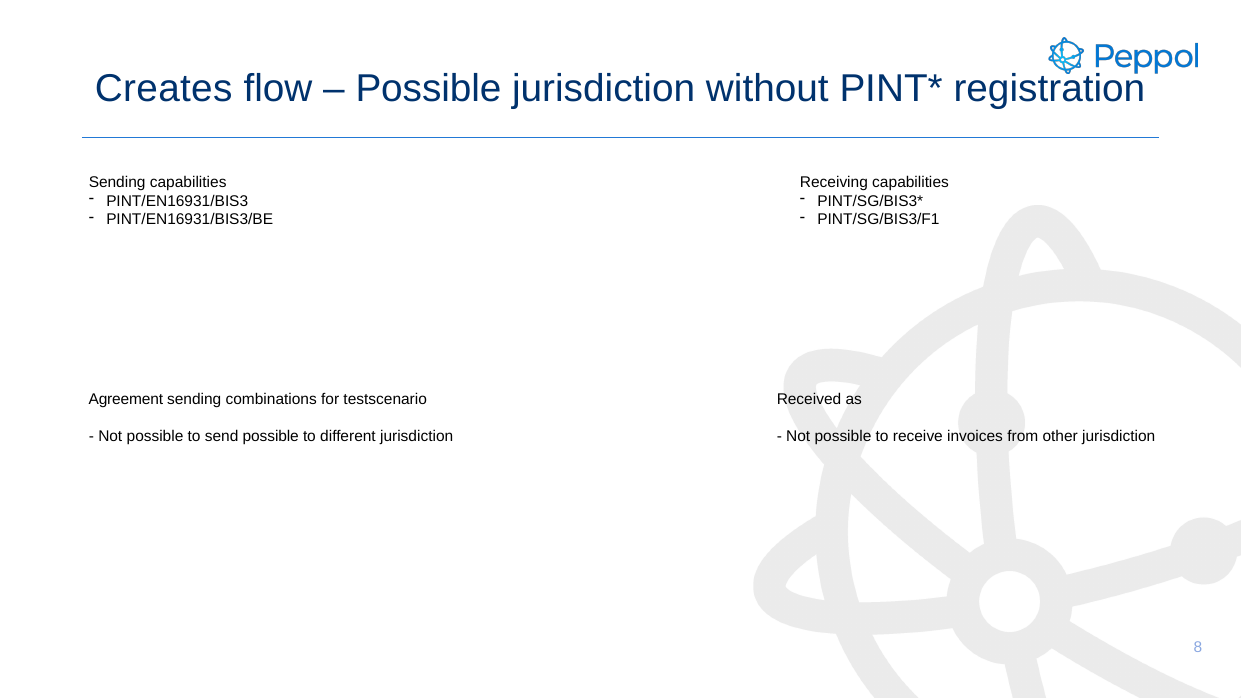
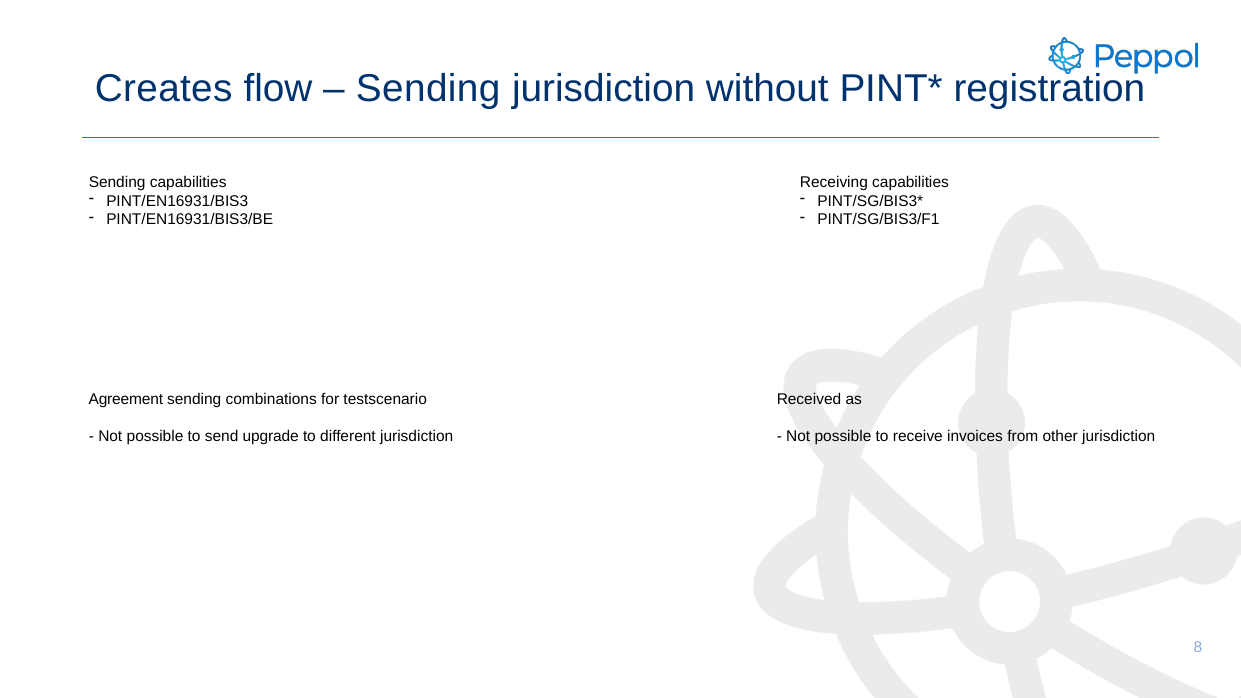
Possible at (428, 88): Possible -> Sending
send possible: possible -> upgrade
